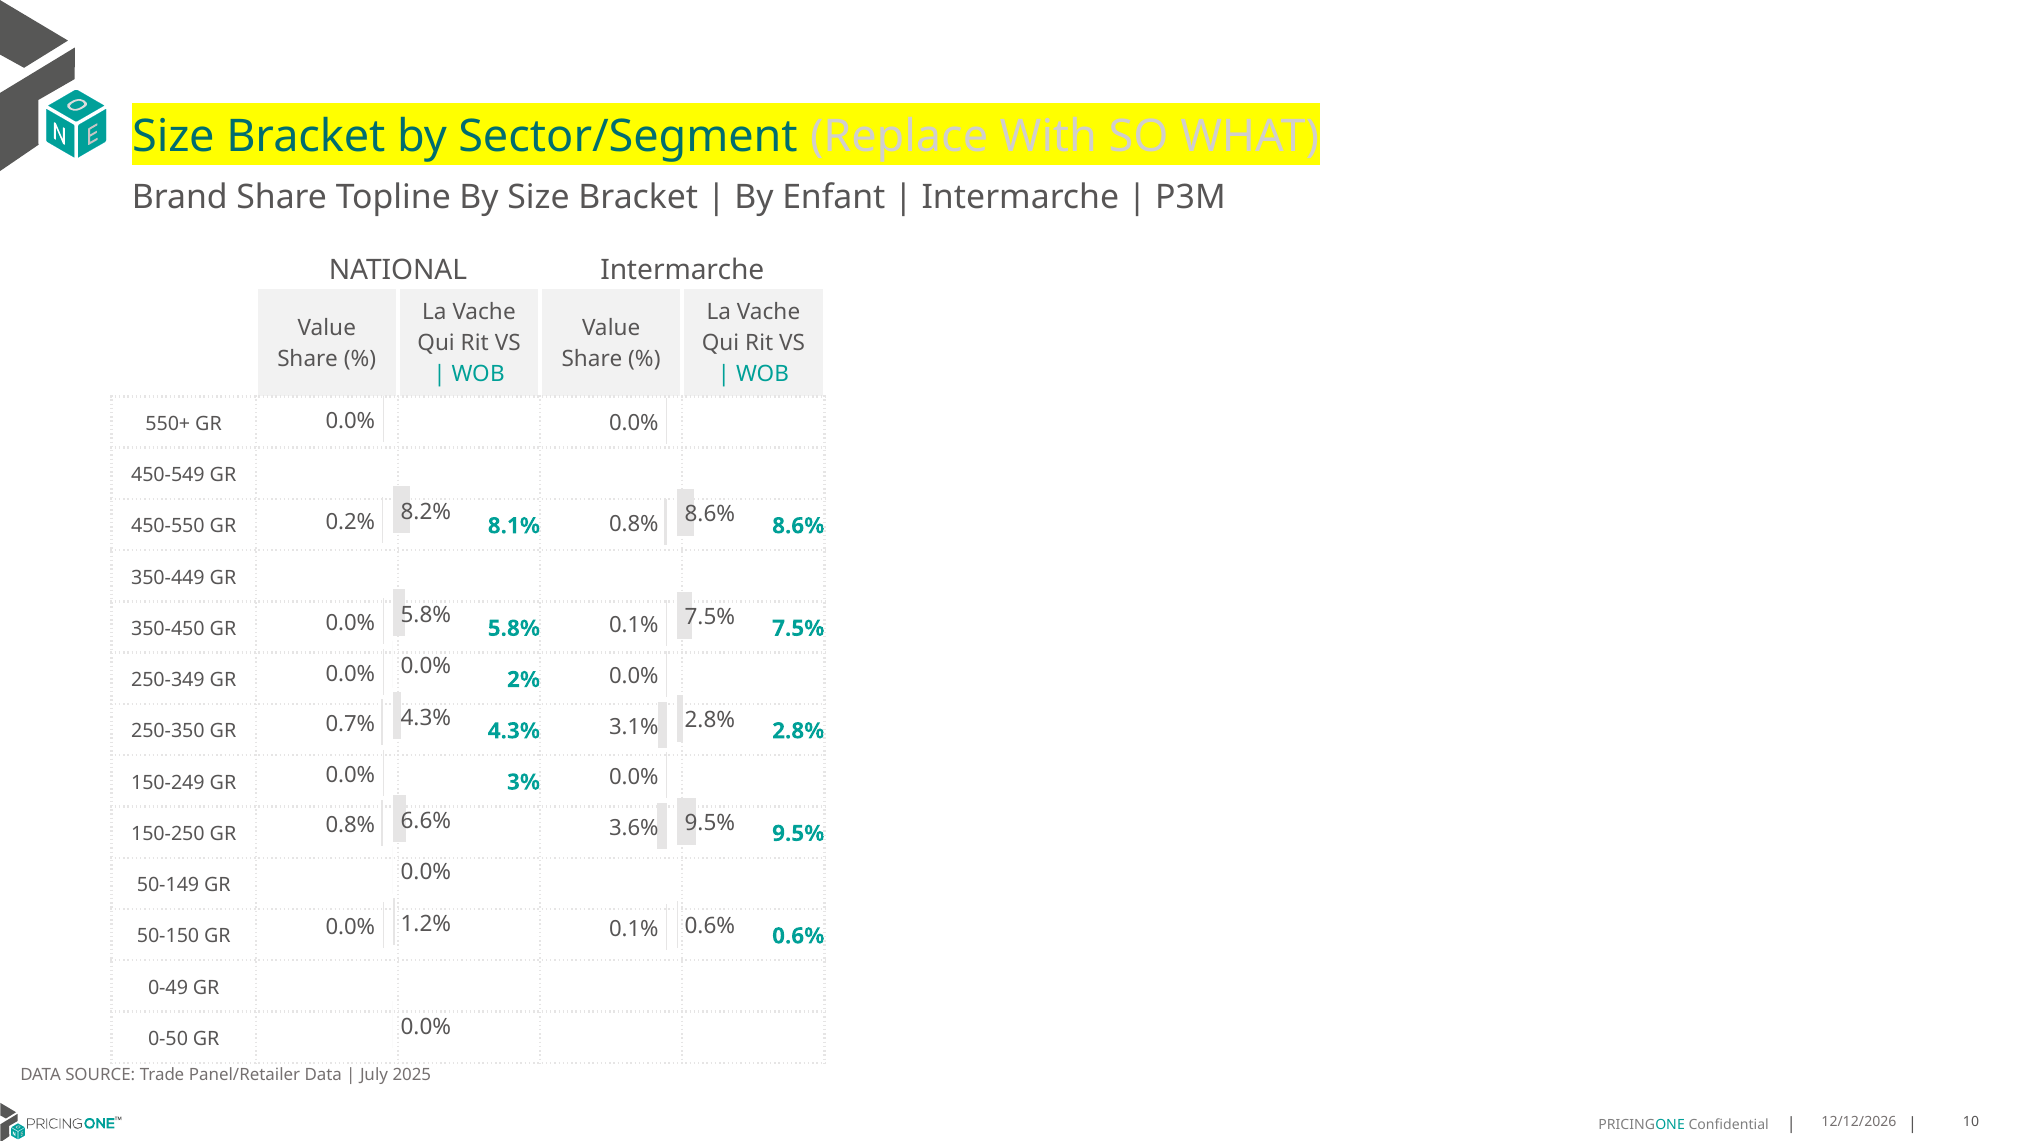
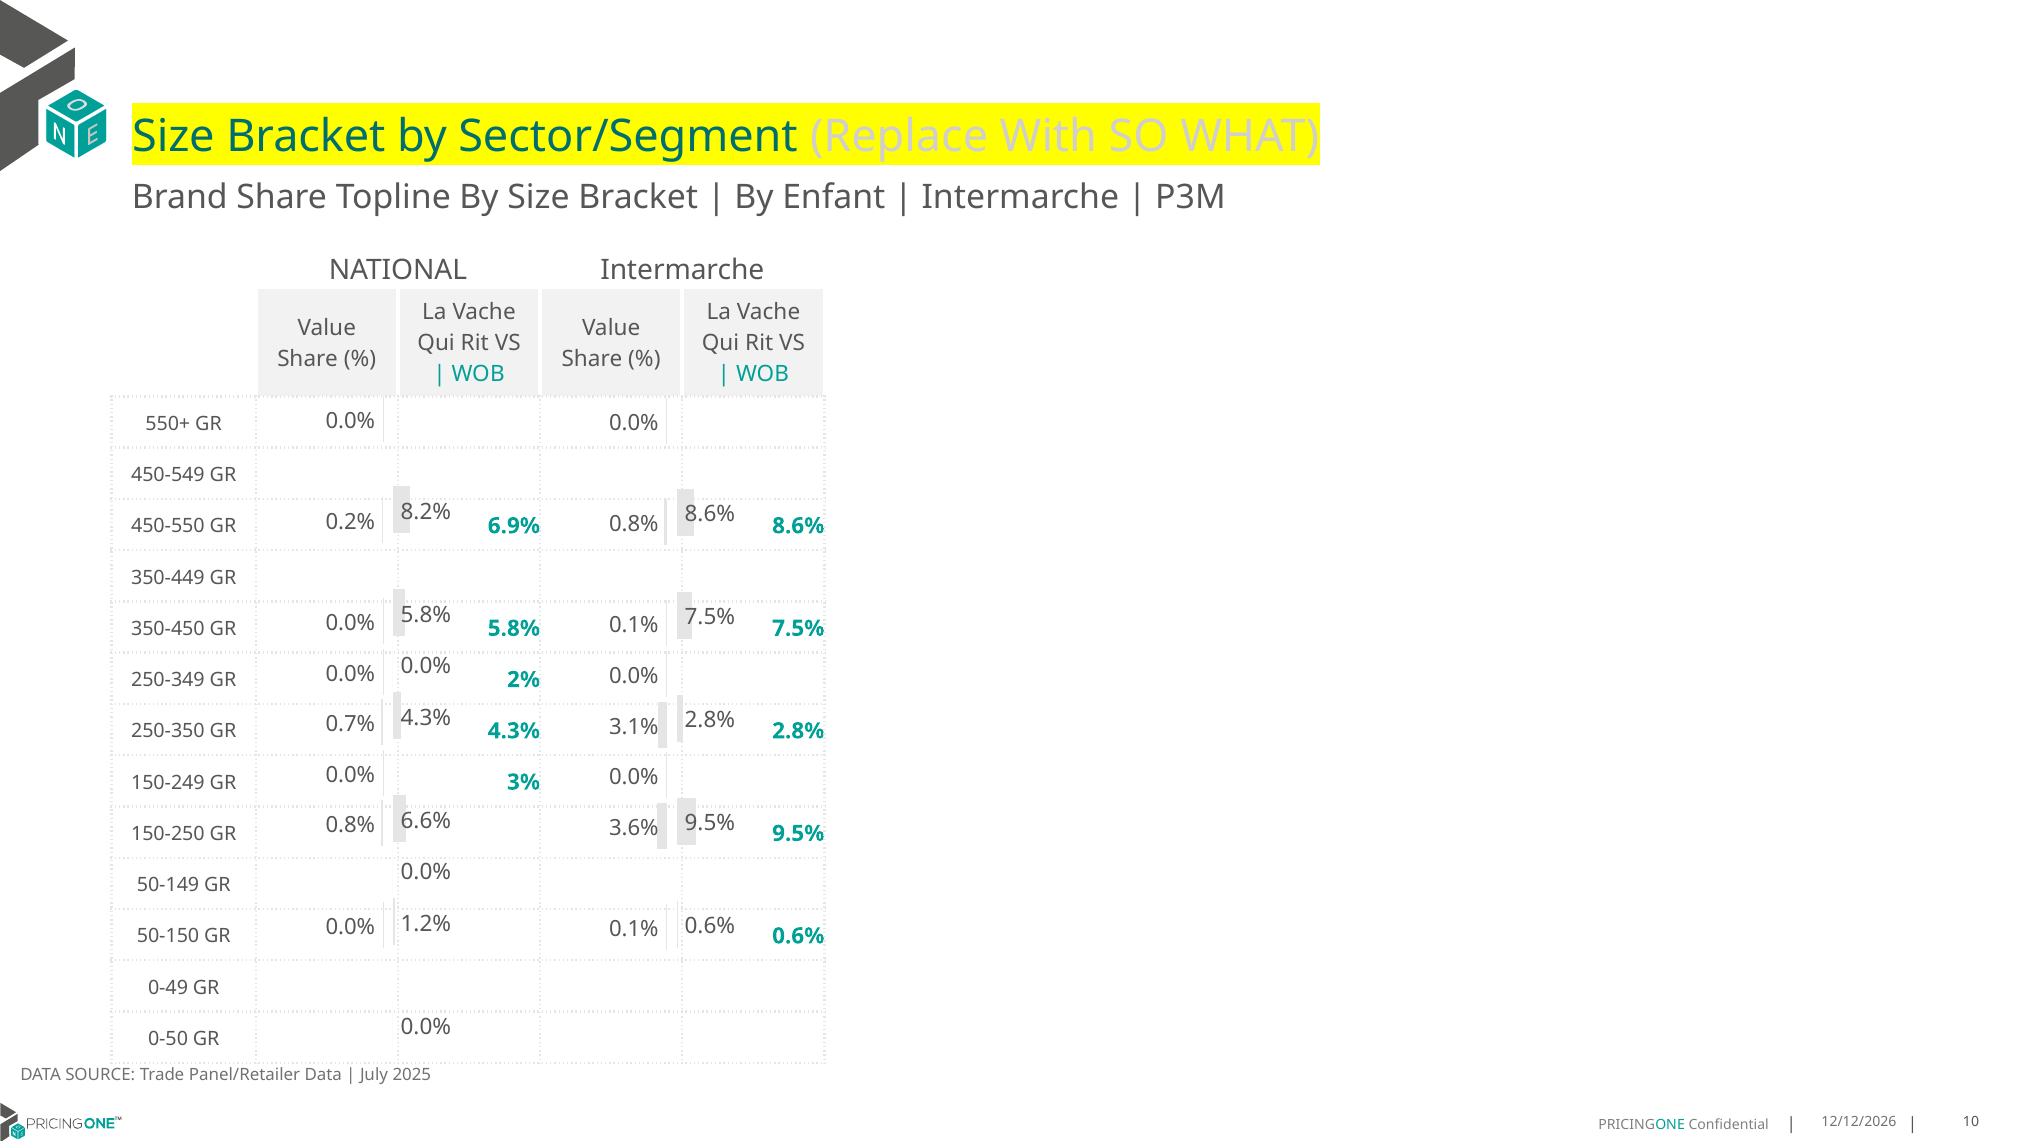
8.1%: 8.1% -> 6.9%
